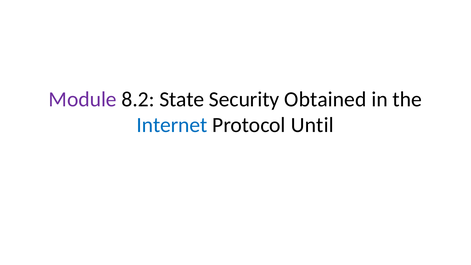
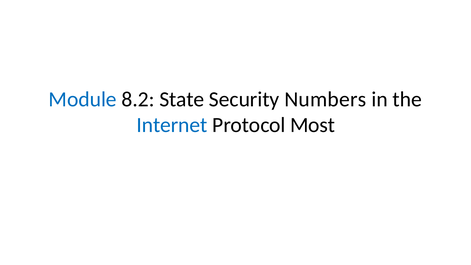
Module colour: purple -> blue
Obtained: Obtained -> Numbers
Until: Until -> Most
